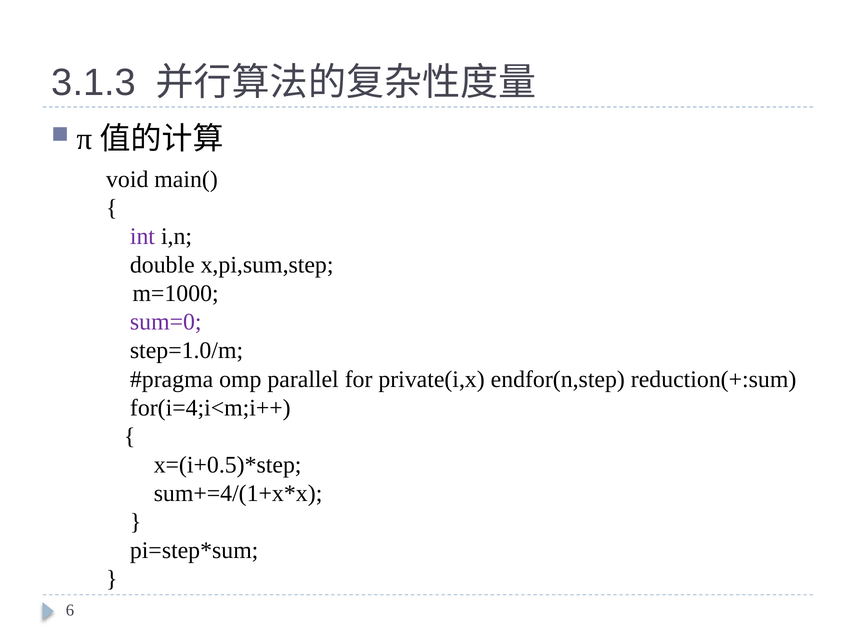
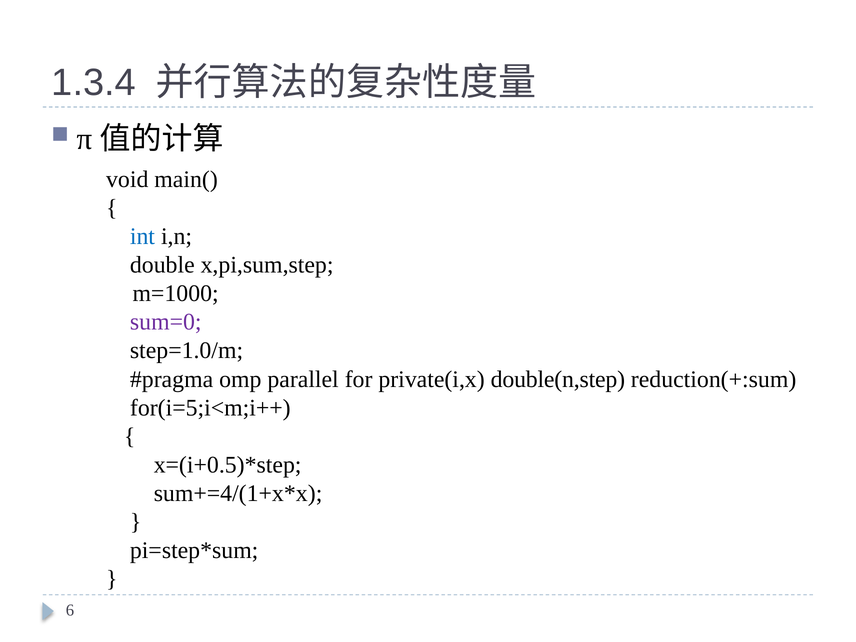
3.1.3: 3.1.3 -> 1.3.4
int colour: purple -> blue
endfor(n,step: endfor(n,step -> double(n,step
for(i=4;i<m;i++: for(i=4;i<m;i++ -> for(i=5;i<m;i++
